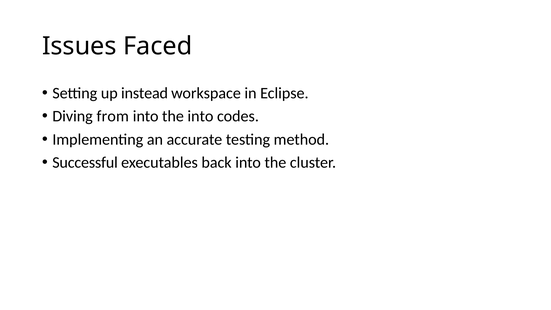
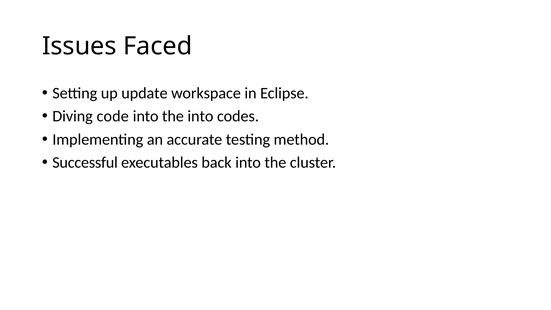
instead: instead -> update
from: from -> code
